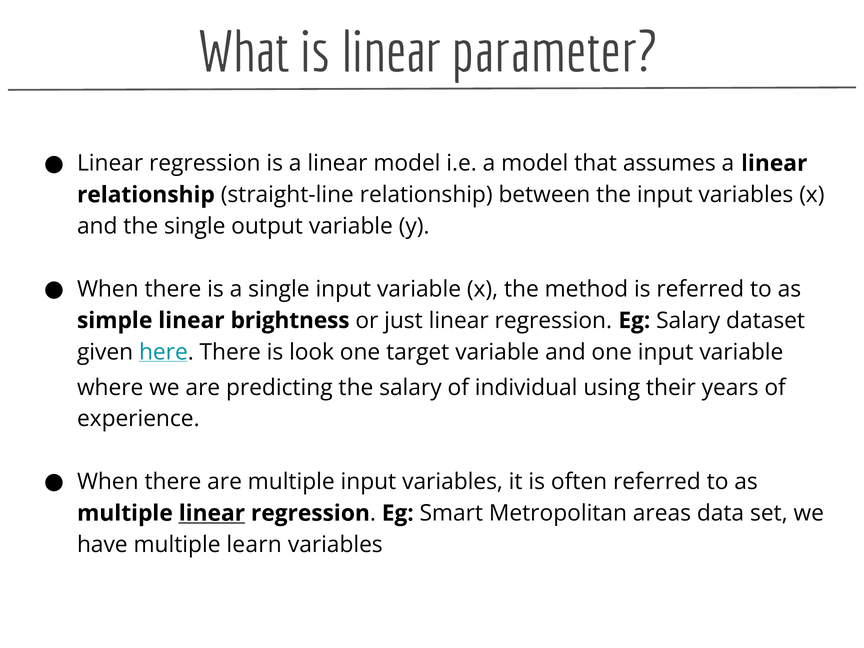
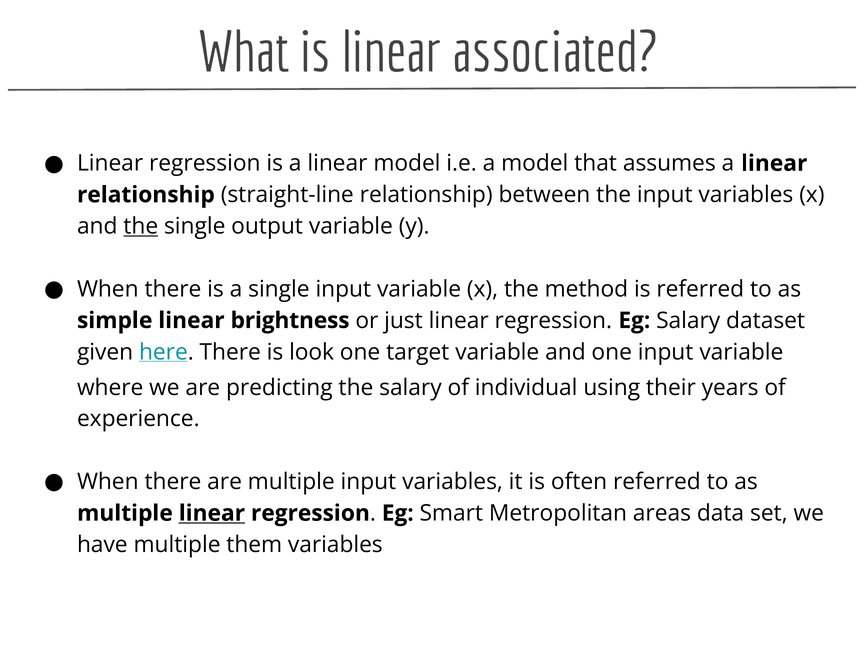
parameter: parameter -> associated
the at (141, 226) underline: none -> present
learn: learn -> them
